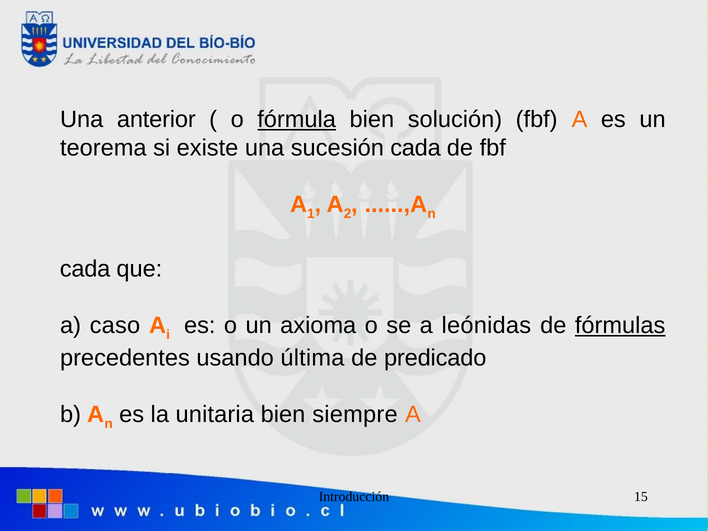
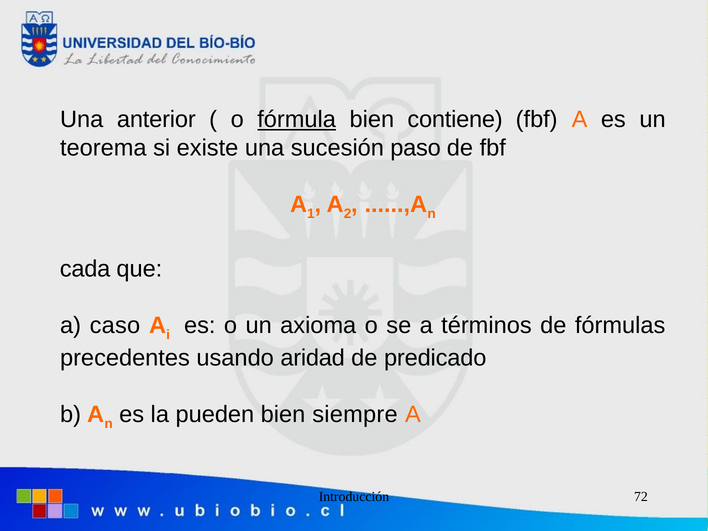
solución: solución -> contiene
sucesión cada: cada -> paso
leónidas: leónidas -> términos
fórmulas underline: present -> none
última: última -> aridad
unitaria: unitaria -> pueden
15: 15 -> 72
